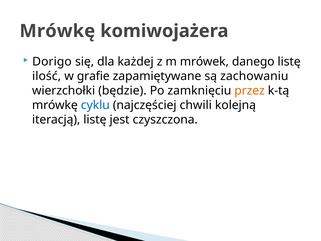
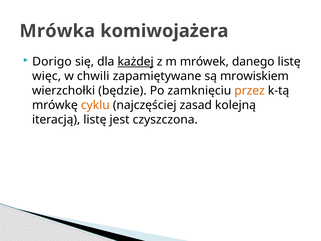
Mrówkę at (57, 31): Mrówkę -> Mrówka
każdej underline: none -> present
ilość: ilość -> więc
grafie: grafie -> chwili
zachowaniu: zachowaniu -> mrowiskiem
cyklu colour: blue -> orange
chwili: chwili -> zasad
